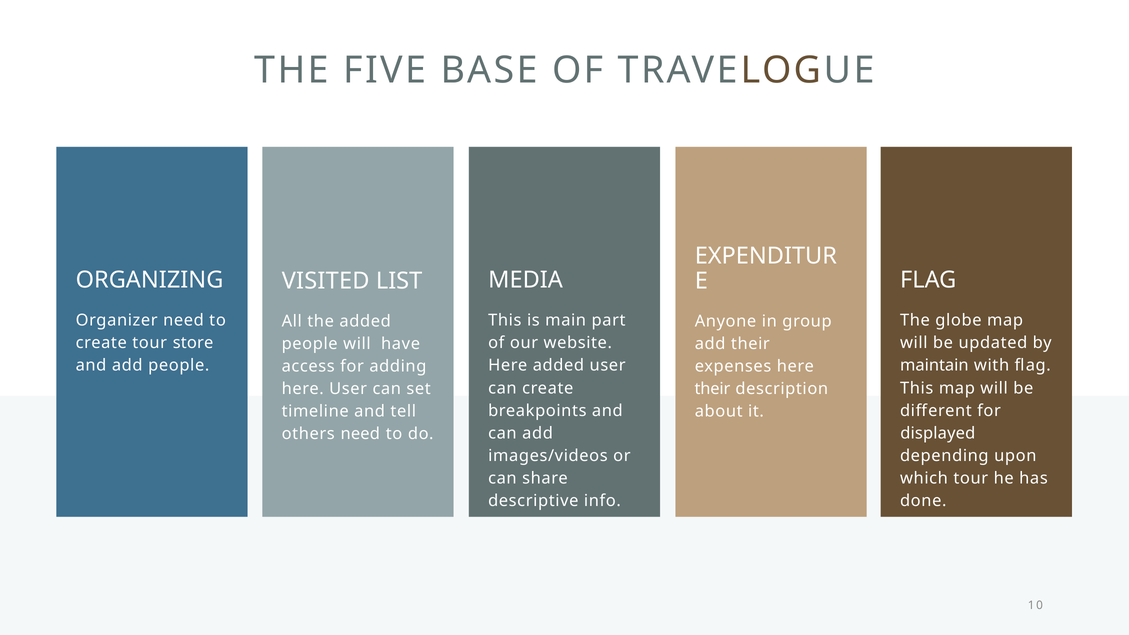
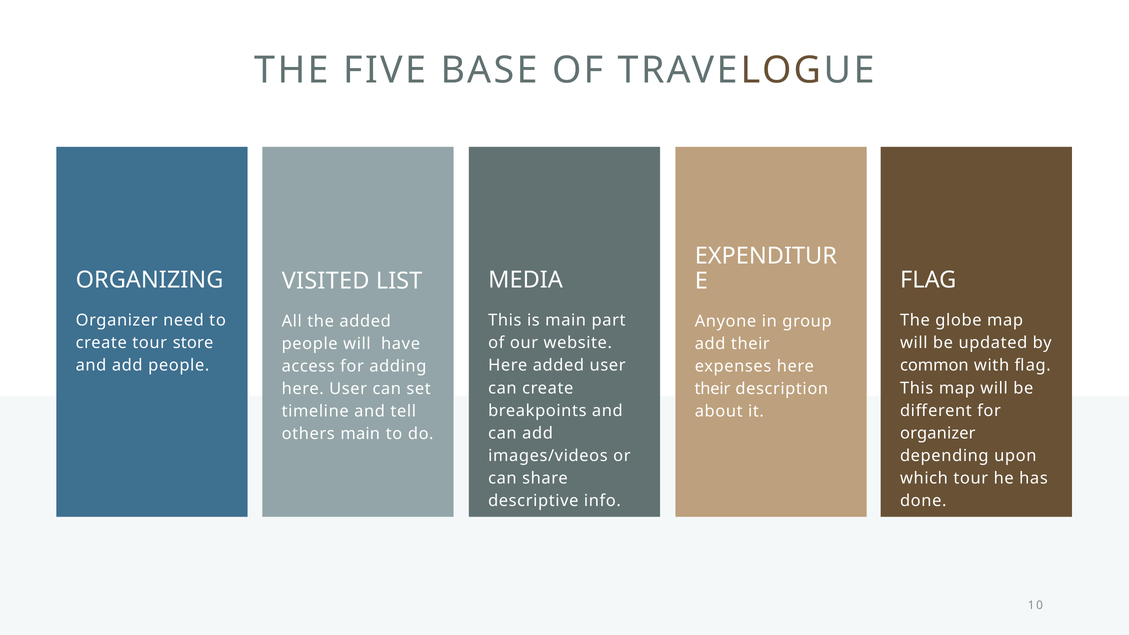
maintain: maintain -> common
displayed at (938, 433): displayed -> organizer
others need: need -> main
